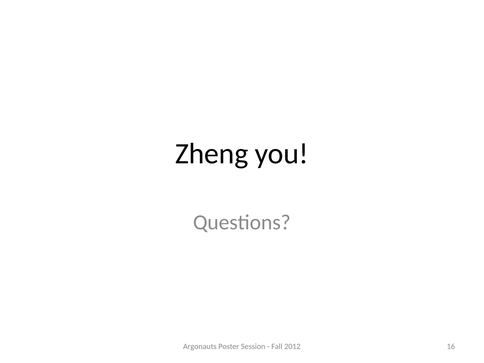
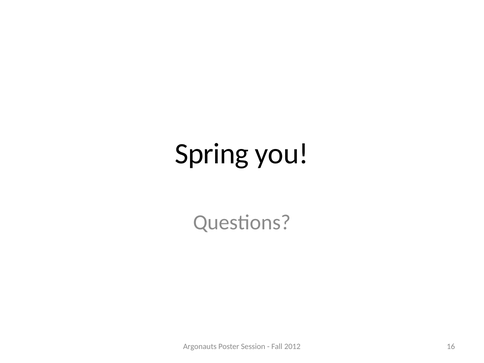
Zheng: Zheng -> Spring
